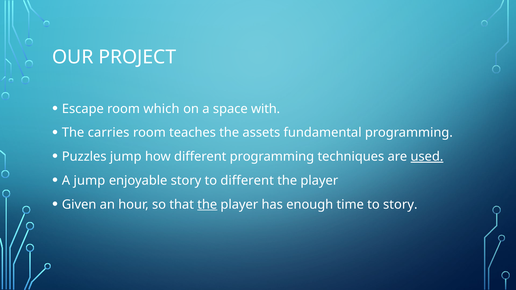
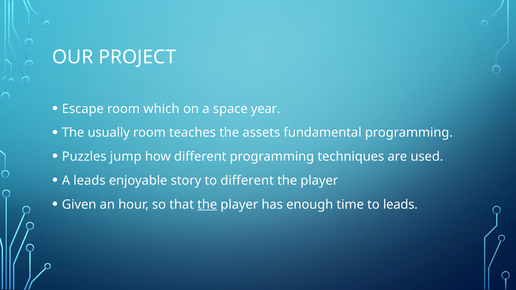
with: with -> year
carries: carries -> usually
used underline: present -> none
A jump: jump -> leads
to story: story -> leads
